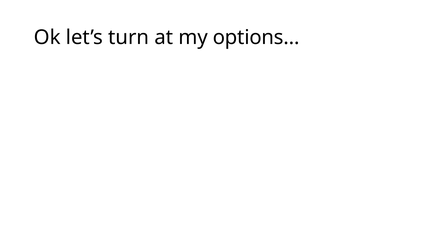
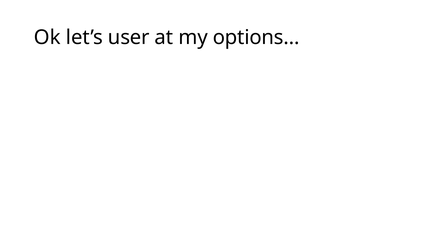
turn: turn -> user
